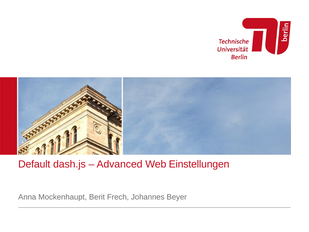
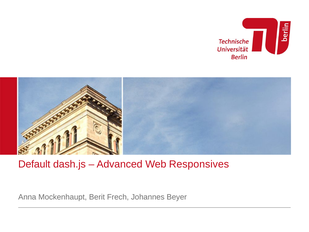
Einstellungen: Einstellungen -> Responsives
